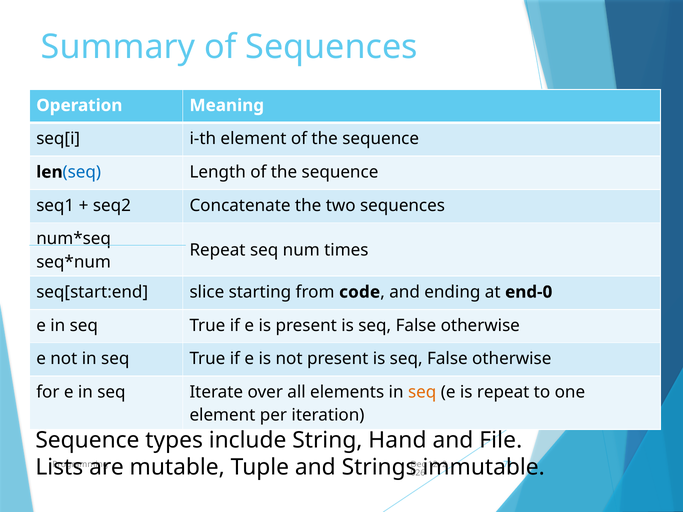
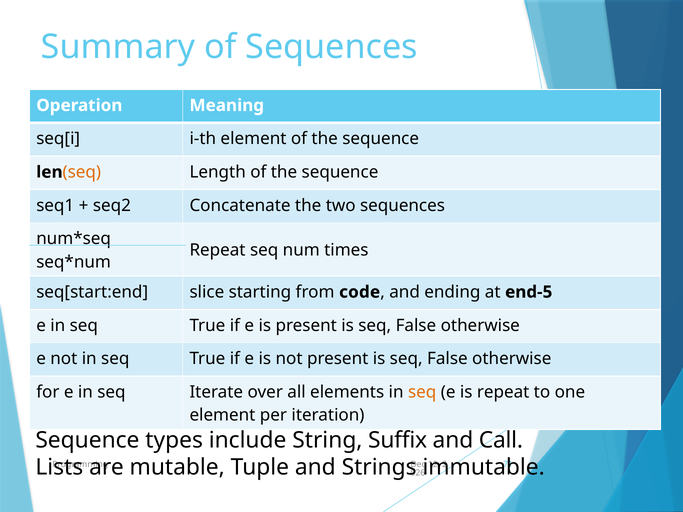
seq at (82, 172) colour: blue -> orange
end-0: end-0 -> end-5
Hand: Hand -> Suffix
File: File -> Call
